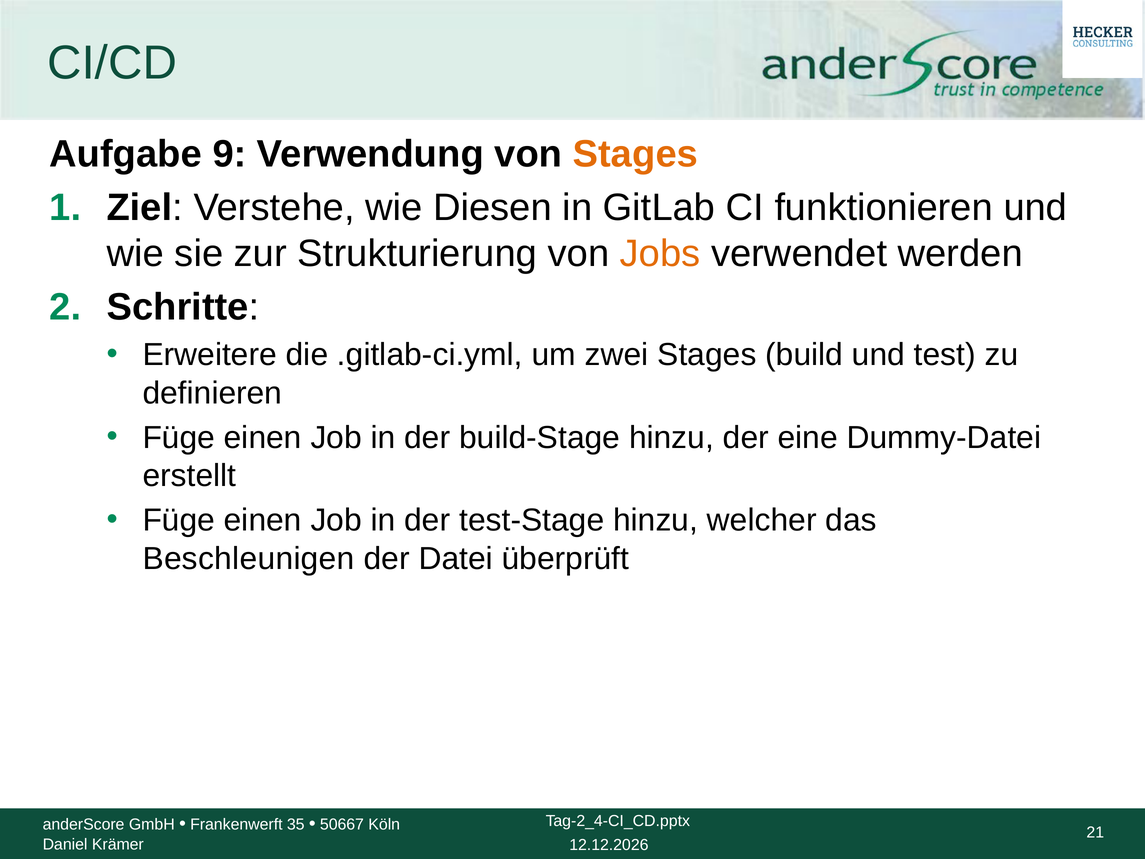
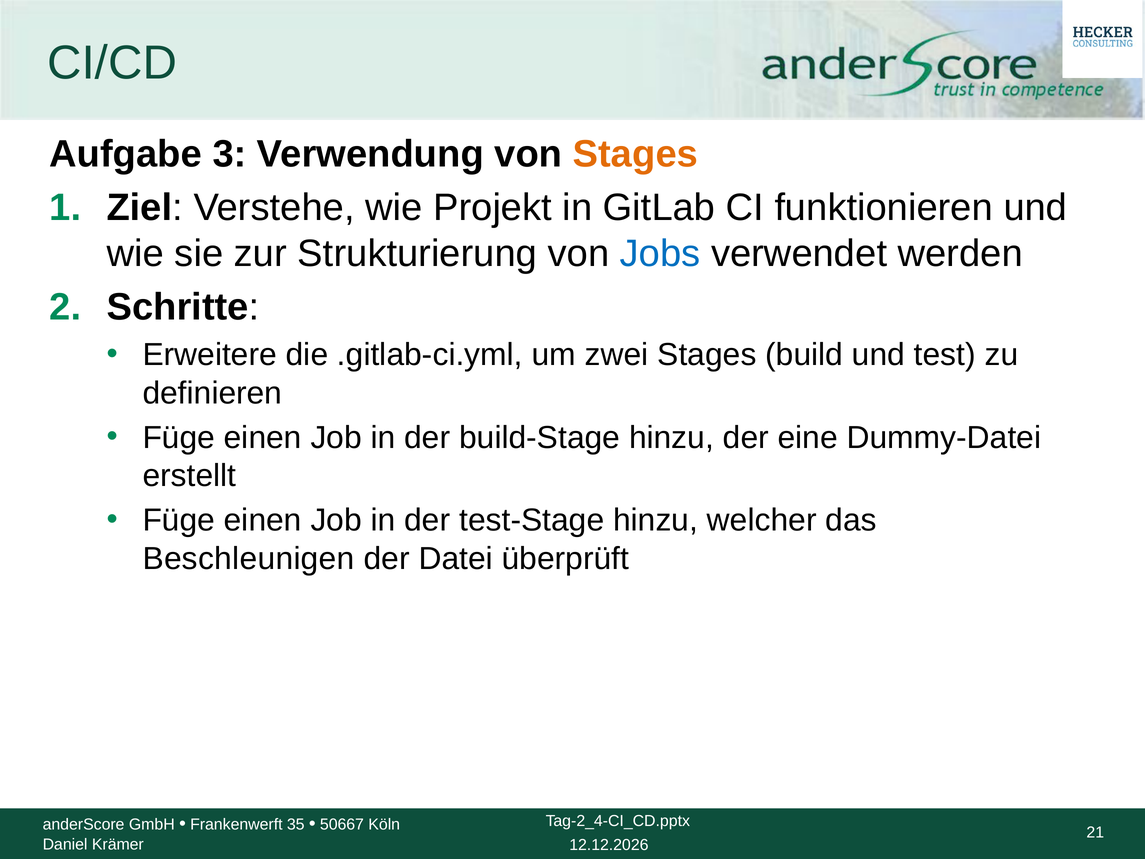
9: 9 -> 3
Diesen: Diesen -> Projekt
Jobs colour: orange -> blue
